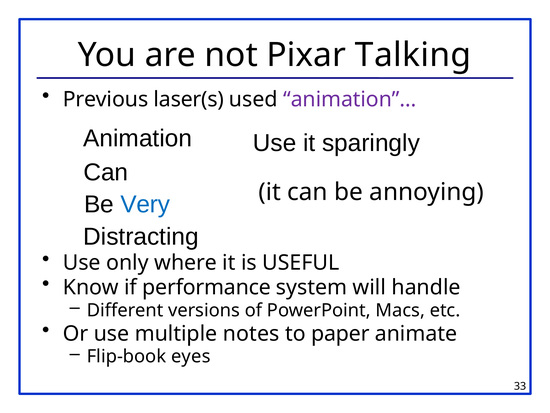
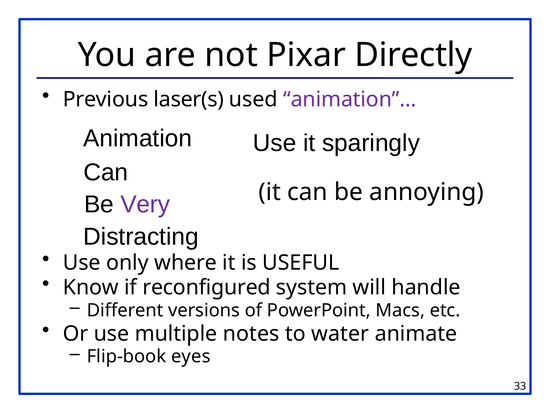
Talking: Talking -> Directly
Very colour: blue -> purple
performance: performance -> reconfigured
paper: paper -> water
